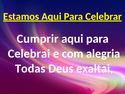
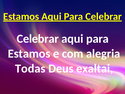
Cumprir at (38, 39): Cumprir -> Celebrar
Celebrai at (29, 53): Celebrai -> Estamos
